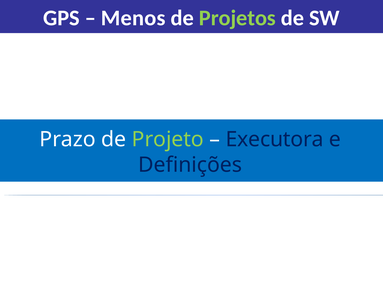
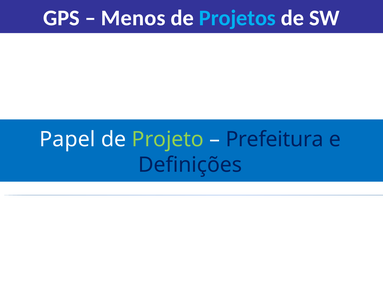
Projetos colour: light green -> light blue
Prazo: Prazo -> Papel
Executora: Executora -> Prefeitura
